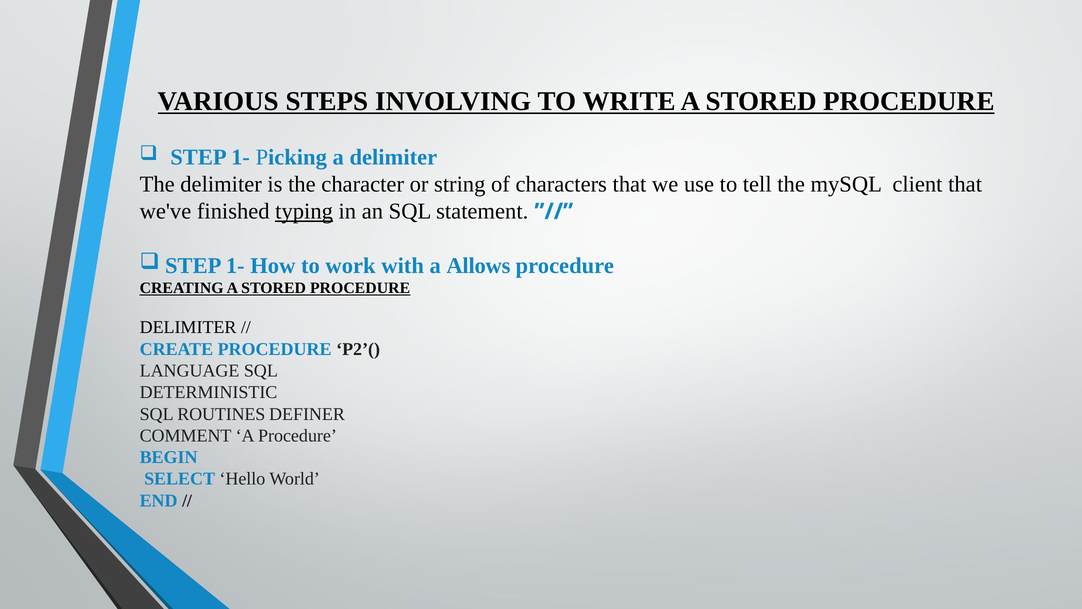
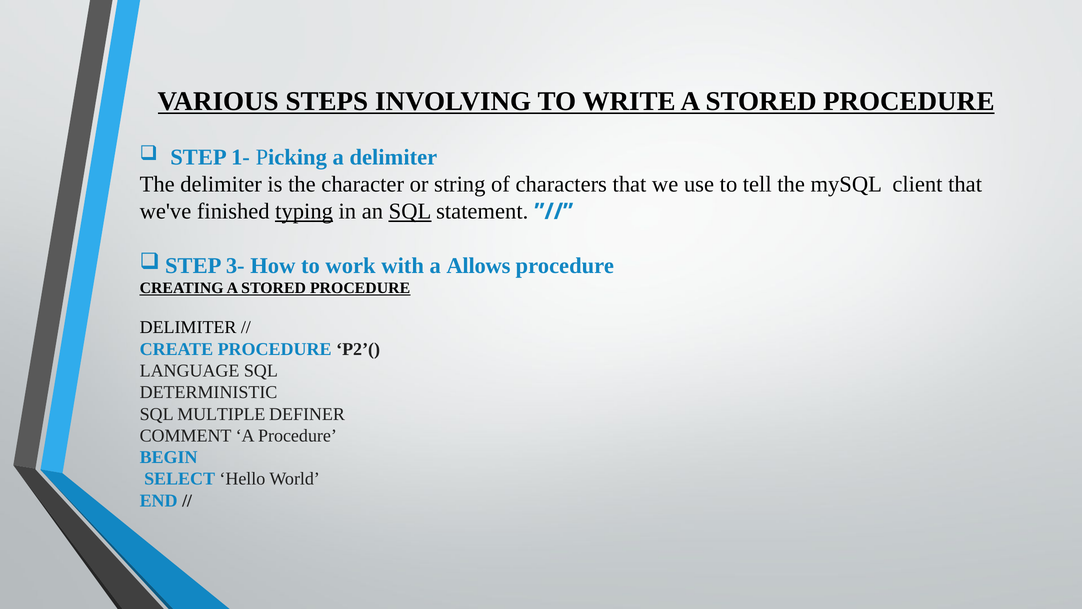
SQL at (410, 211) underline: none -> present
1- at (235, 265): 1- -> 3-
ROUTINES: ROUTINES -> MULTIPLE
